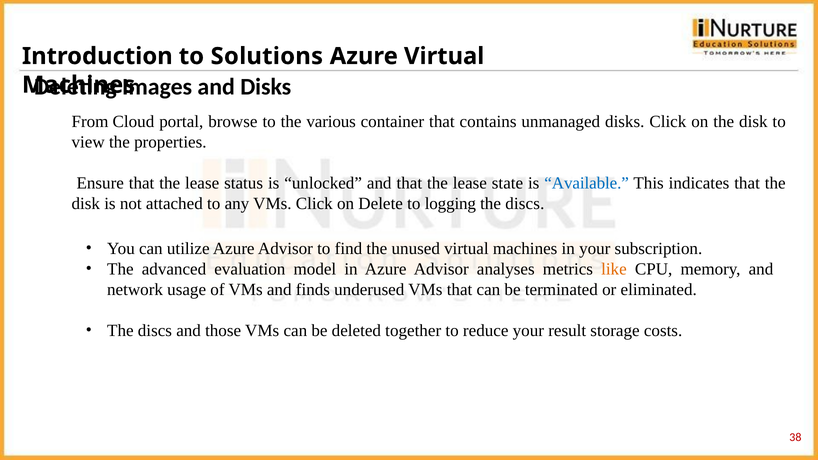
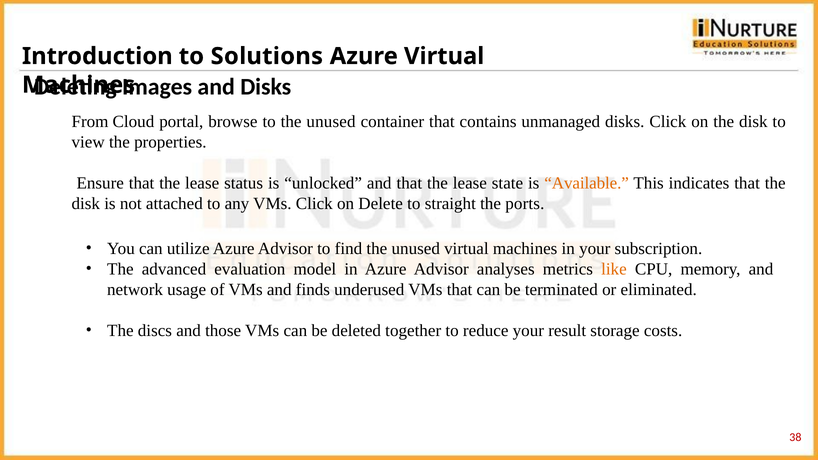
to the various: various -> unused
Available colour: blue -> orange
logging: logging -> straight
discs at (525, 204): discs -> ports
